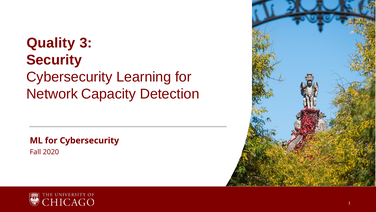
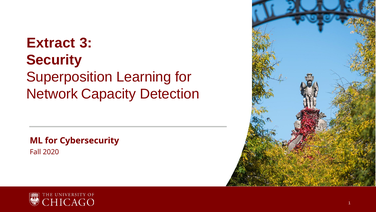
Quality: Quality -> Extract
Cybersecurity at (69, 77): Cybersecurity -> Superposition
